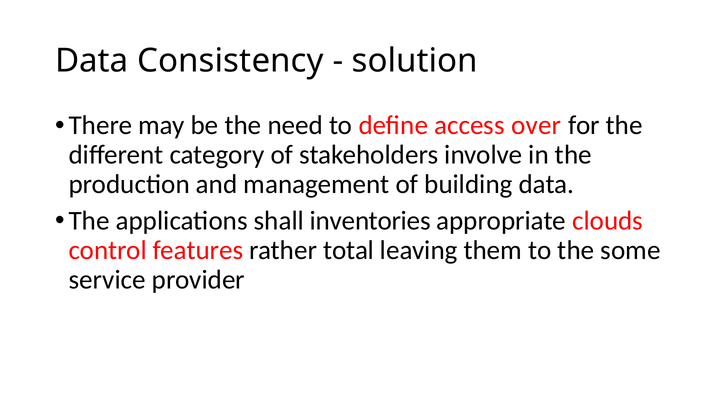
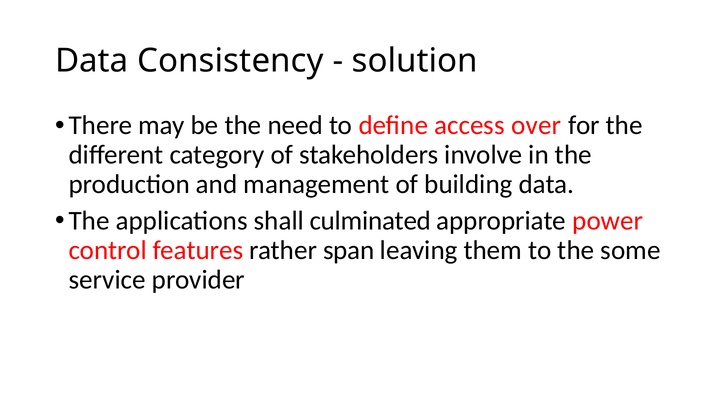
inventories: inventories -> culminated
clouds: clouds -> power
total: total -> span
